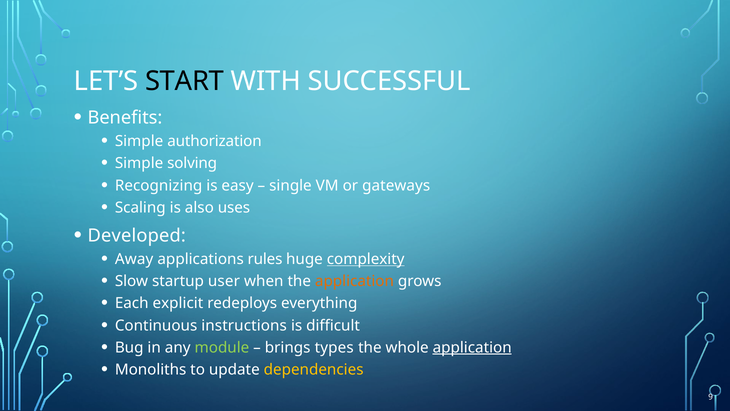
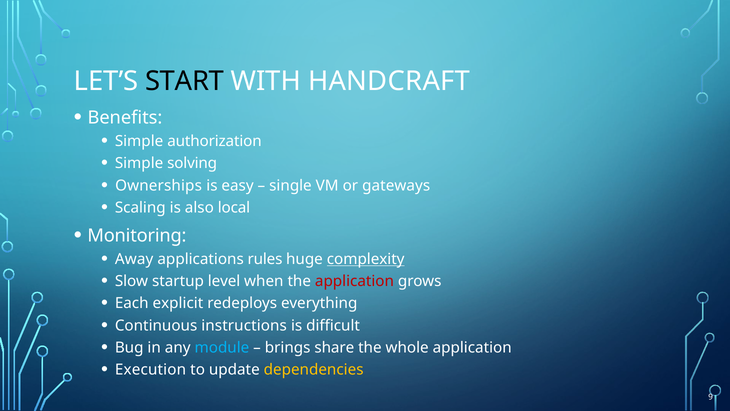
SUCCESSFUL: SUCCESSFUL -> HANDCRAFT
Recognizing: Recognizing -> Ownerships
uses: uses -> local
Developed: Developed -> Monitoring
user: user -> level
application at (354, 281) colour: orange -> red
module colour: light green -> light blue
types: types -> share
application at (472, 347) underline: present -> none
Monoliths: Monoliths -> Execution
